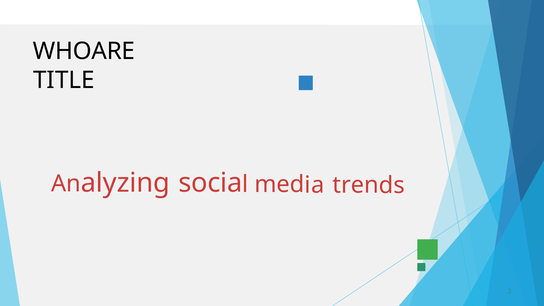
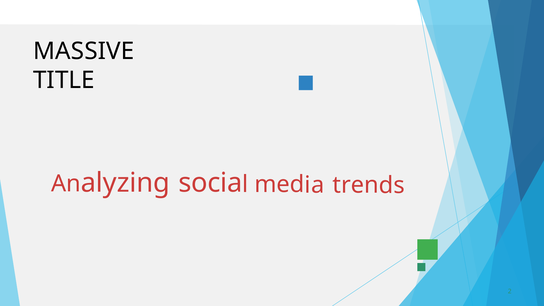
WHOARE: WHOARE -> MASSIVE
